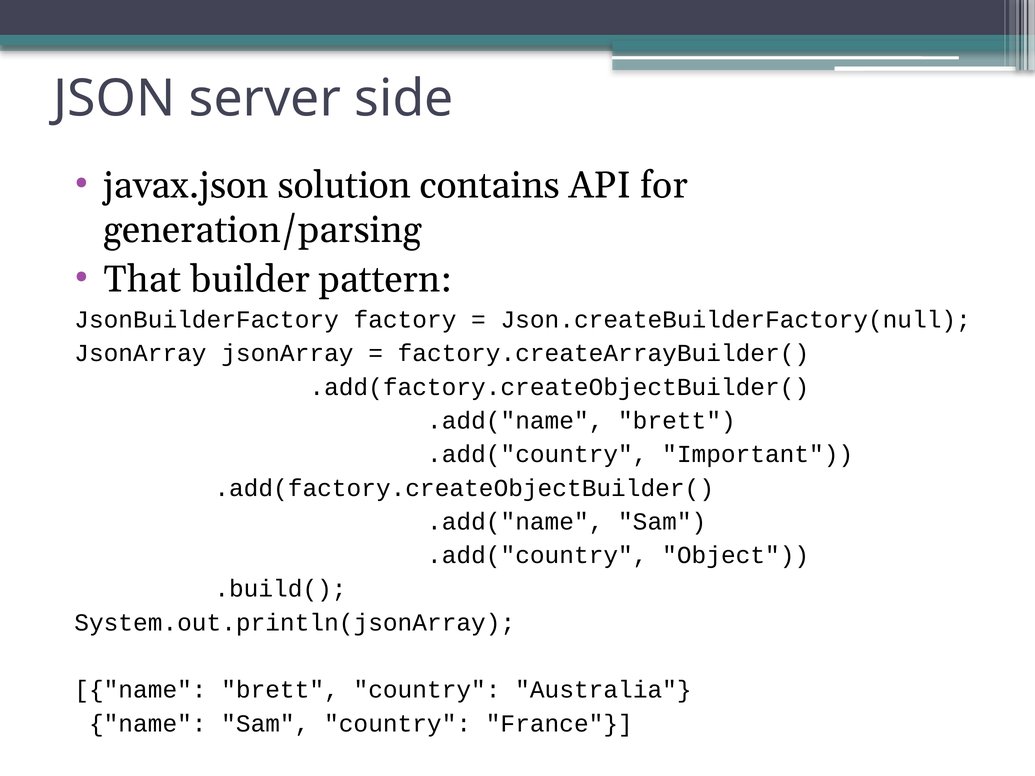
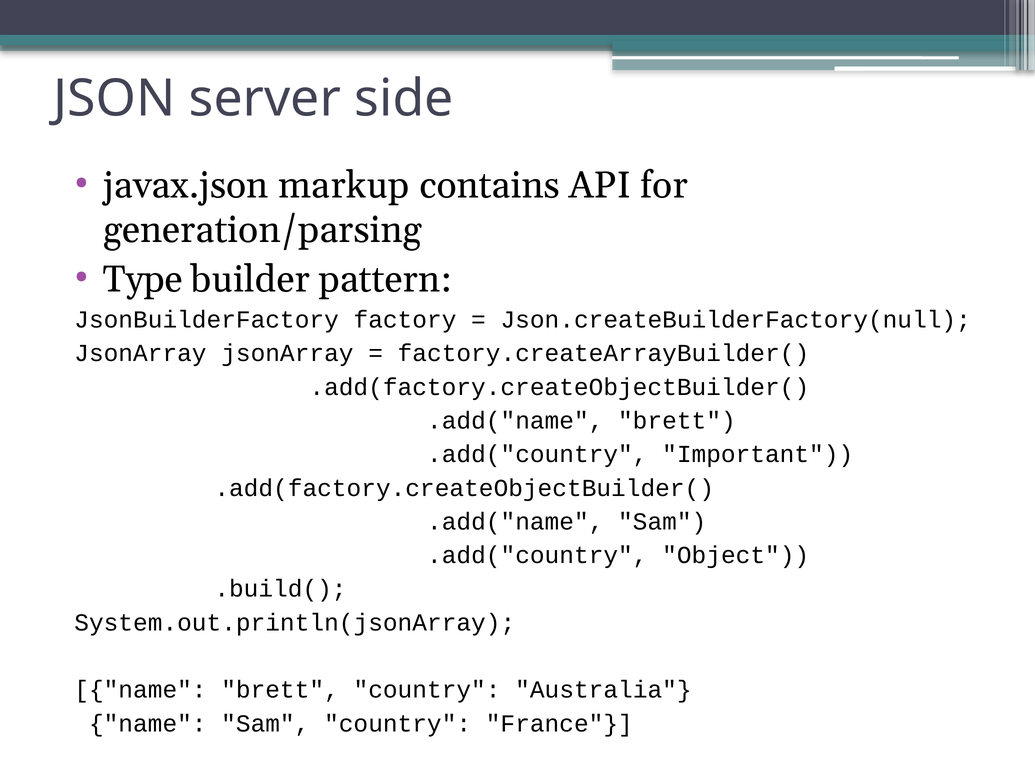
solution: solution -> markup
That: That -> Type
